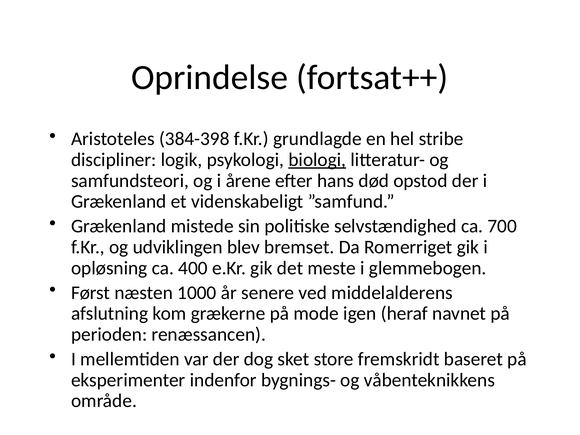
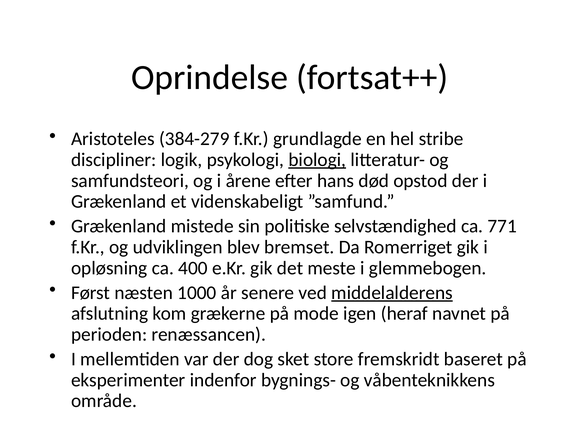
384-398: 384-398 -> 384-279
700: 700 -> 771
middelalderens underline: none -> present
